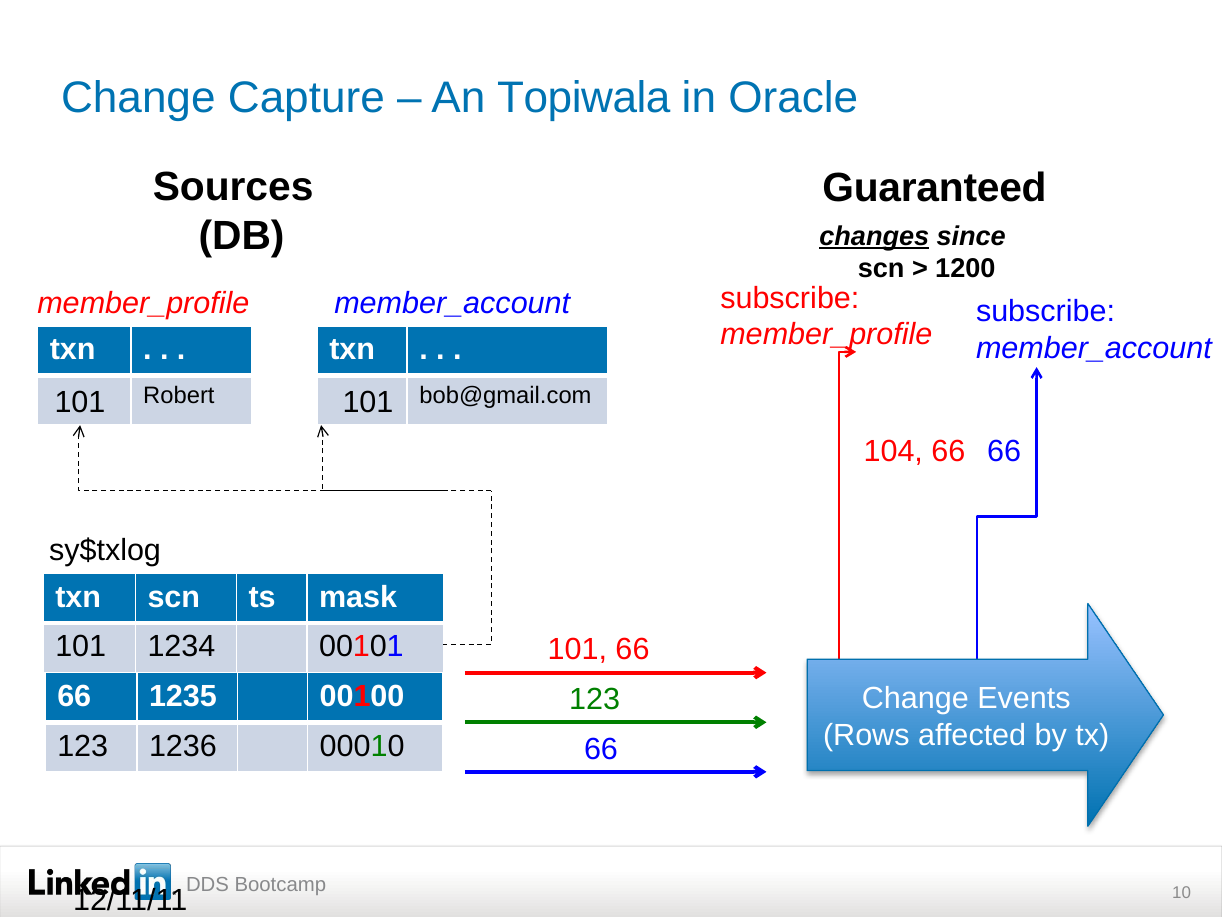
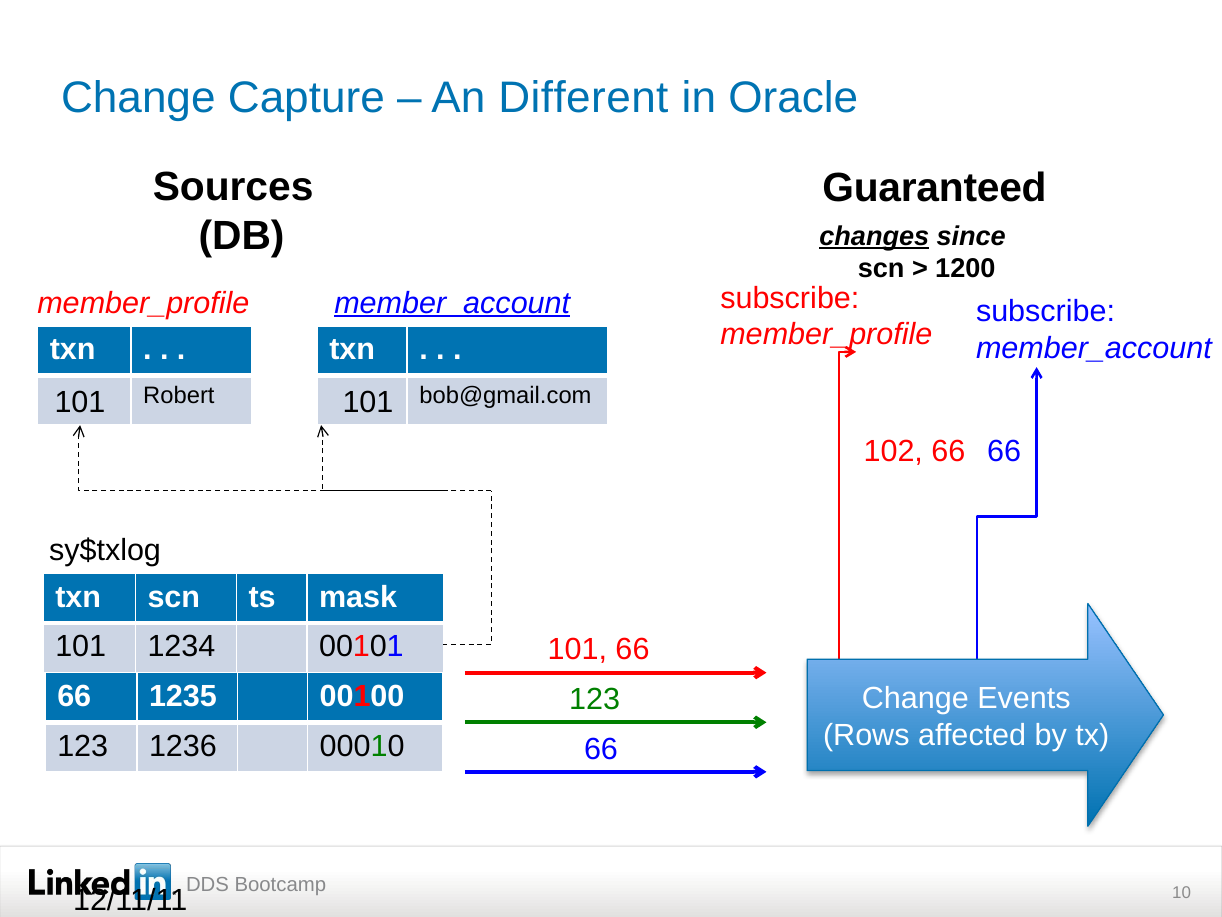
Topiwala: Topiwala -> Different
member_account at (452, 303) underline: none -> present
104: 104 -> 102
